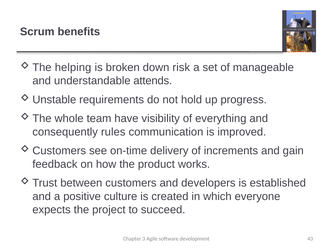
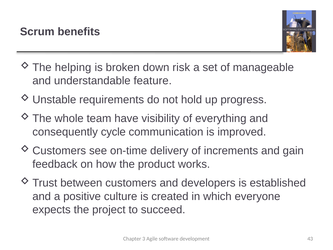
attends: attends -> feature
rules: rules -> cycle
